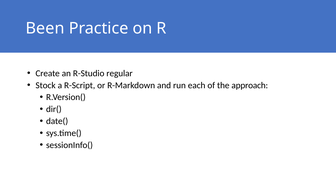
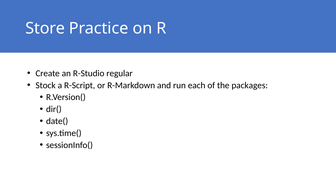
Been: Been -> Store
approach: approach -> packages
